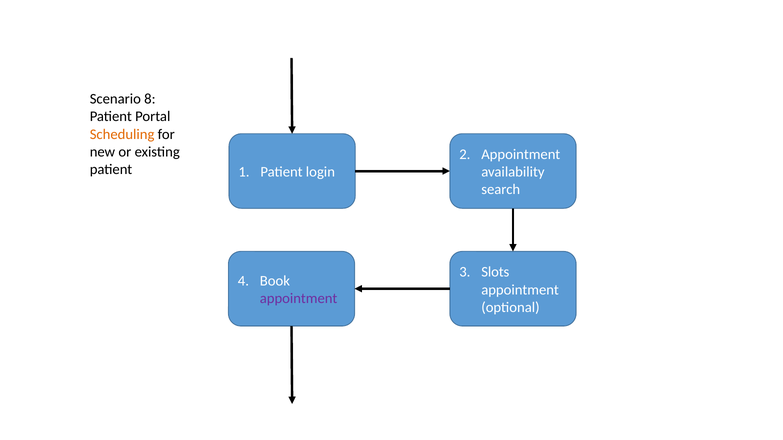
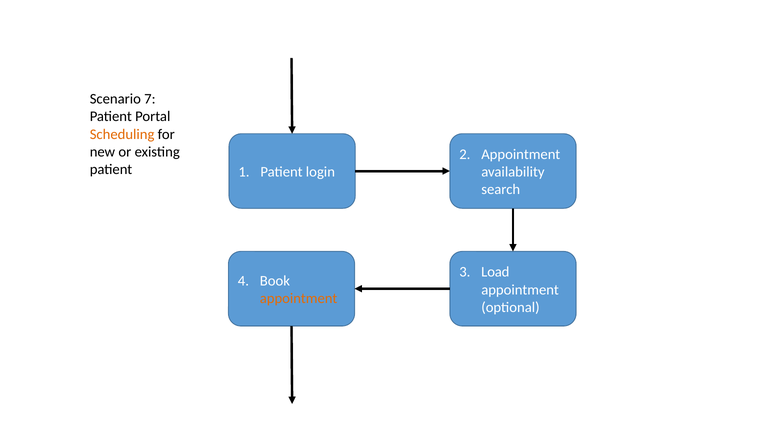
8: 8 -> 7
Slots: Slots -> Load
appointment at (299, 299) colour: purple -> orange
